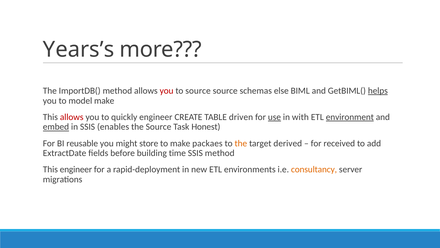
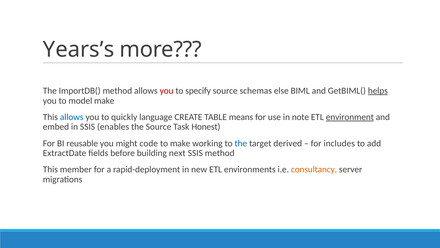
to source: source -> specify
allows at (72, 117) colour: red -> blue
quickly engineer: engineer -> language
driven: driven -> means
use underline: present -> none
with: with -> note
embed underline: present -> none
store: store -> code
packaes: packaes -> working
the at (241, 143) colour: orange -> blue
received: received -> includes
time: time -> next
This engineer: engineer -> member
